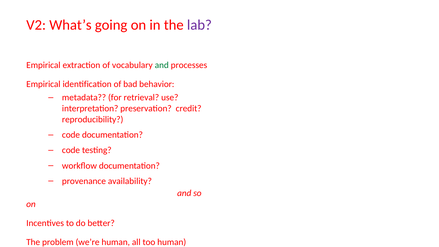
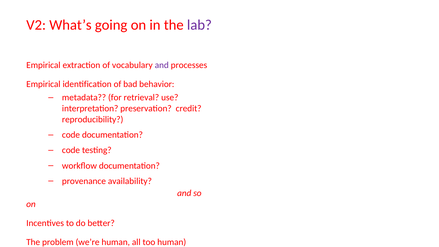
and at (162, 65) colour: green -> purple
